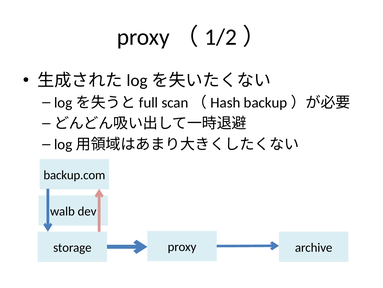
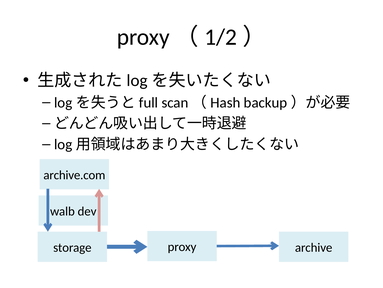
backup.com: backup.com -> archive.com
